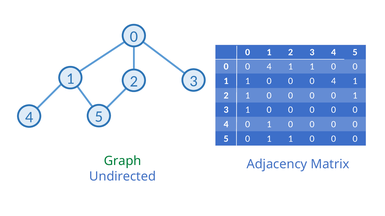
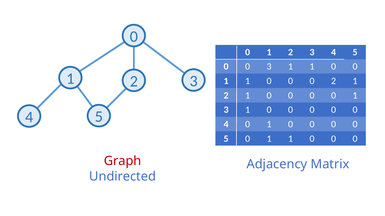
4 at (269, 67): 4 -> 3
4 at (334, 81): 4 -> 2
Graph colour: green -> red
